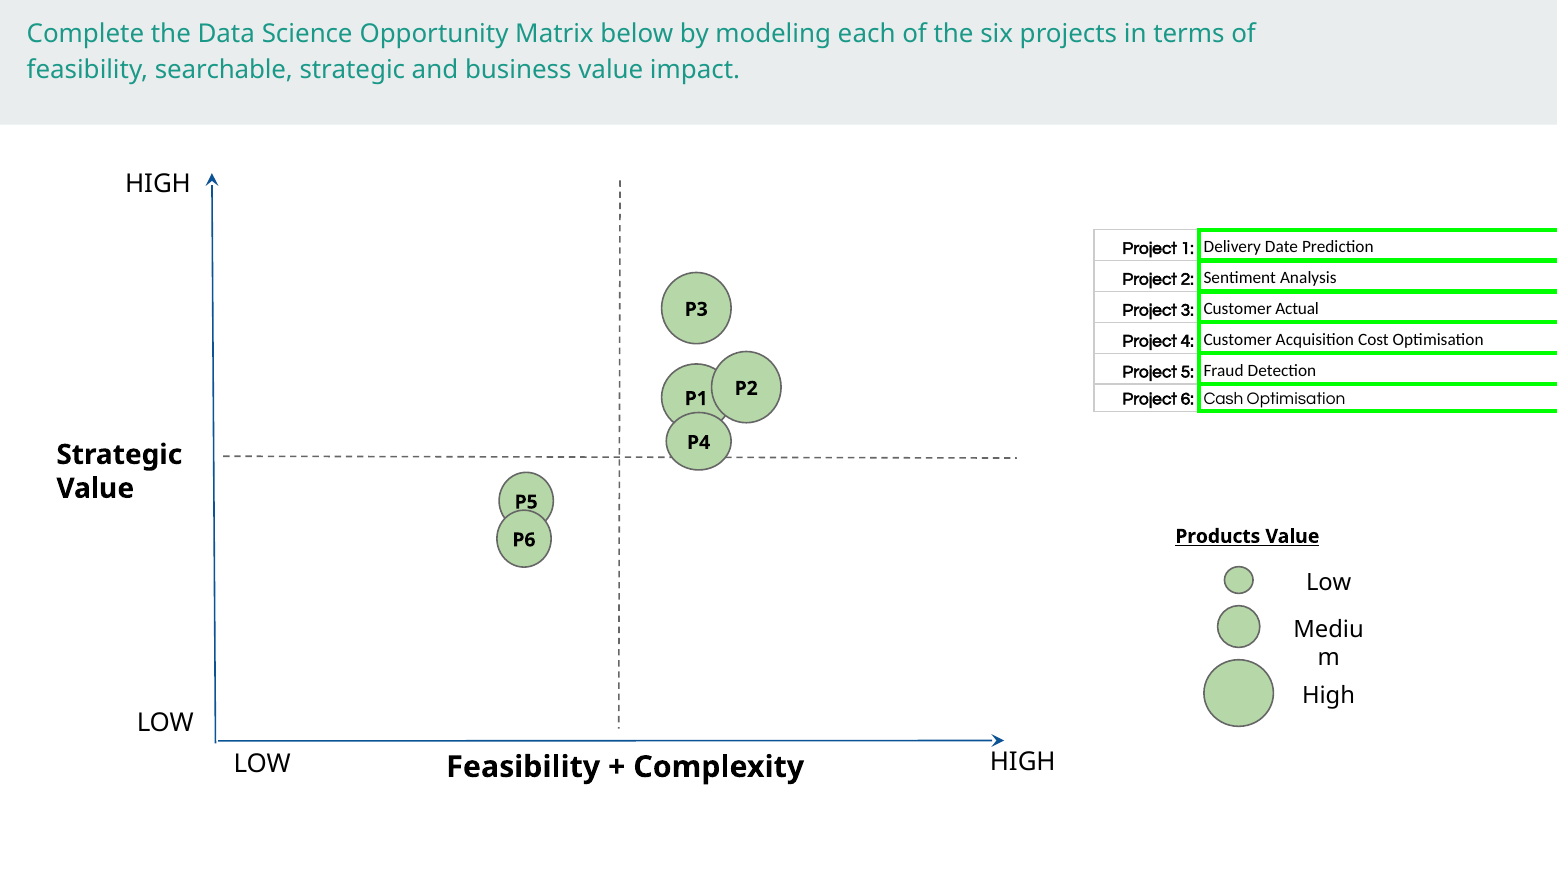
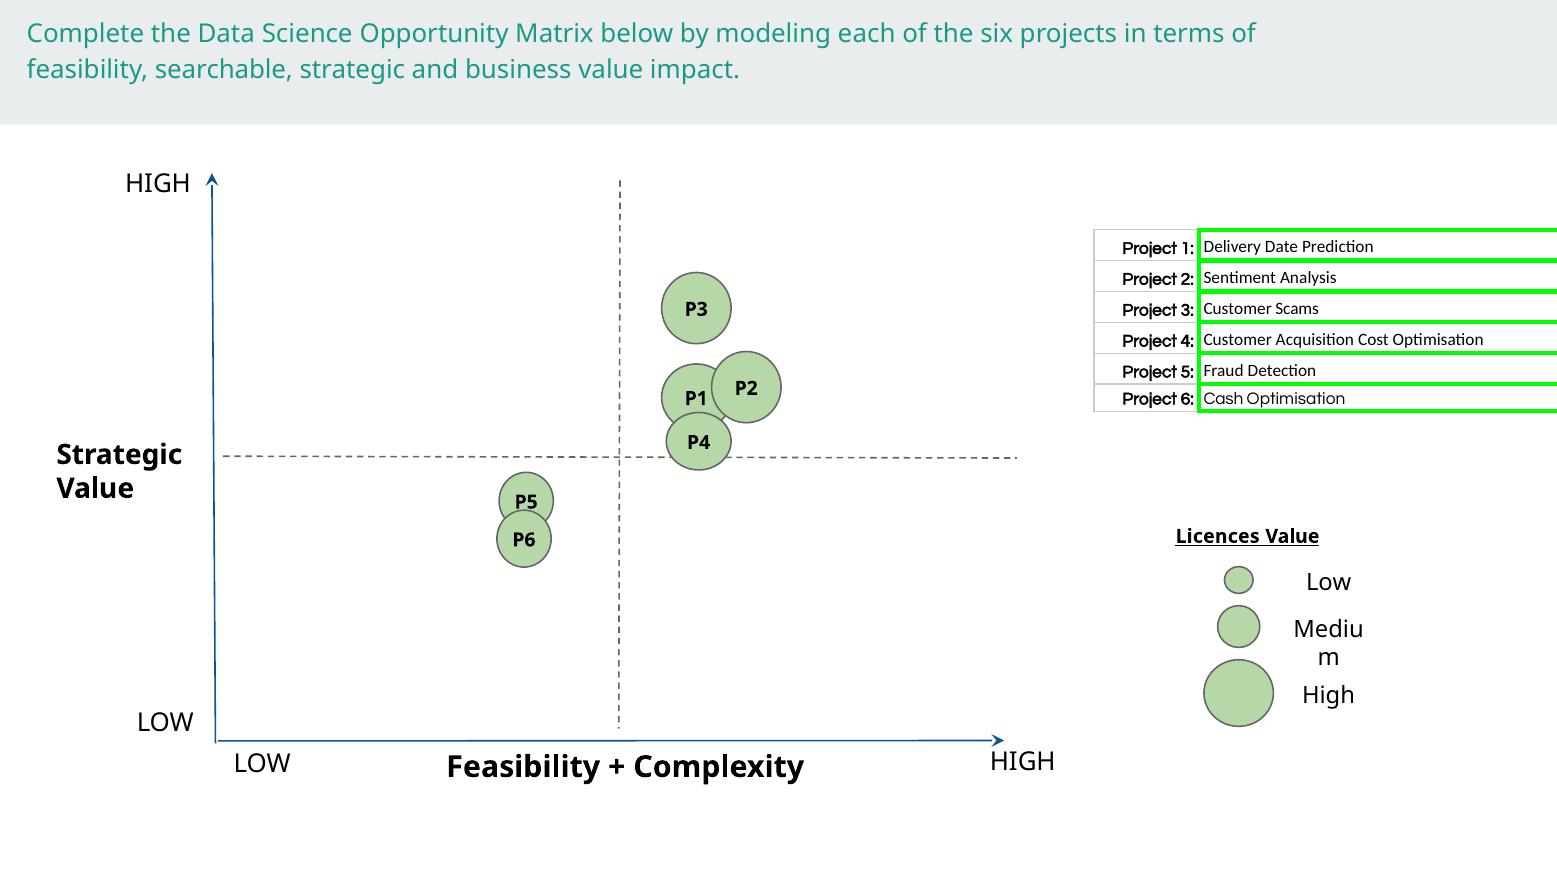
Actual: Actual -> Scams
Products: Products -> Licences
